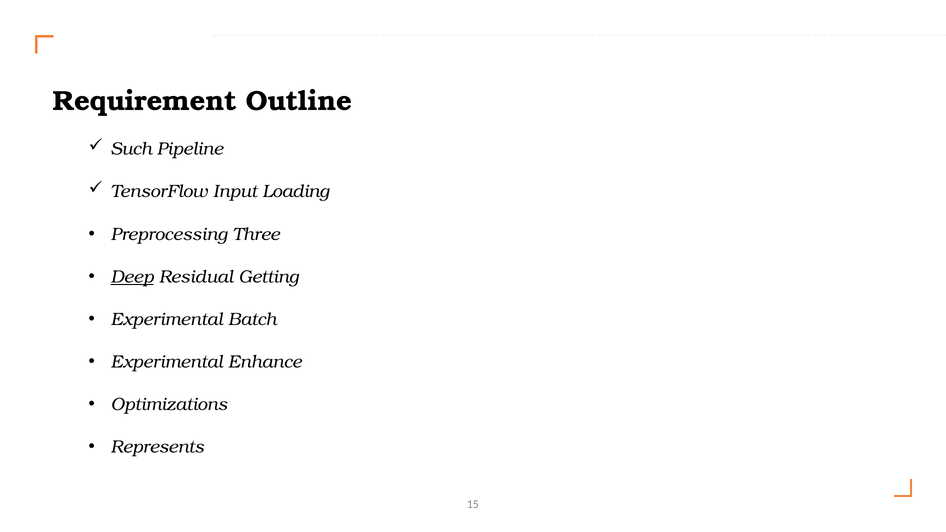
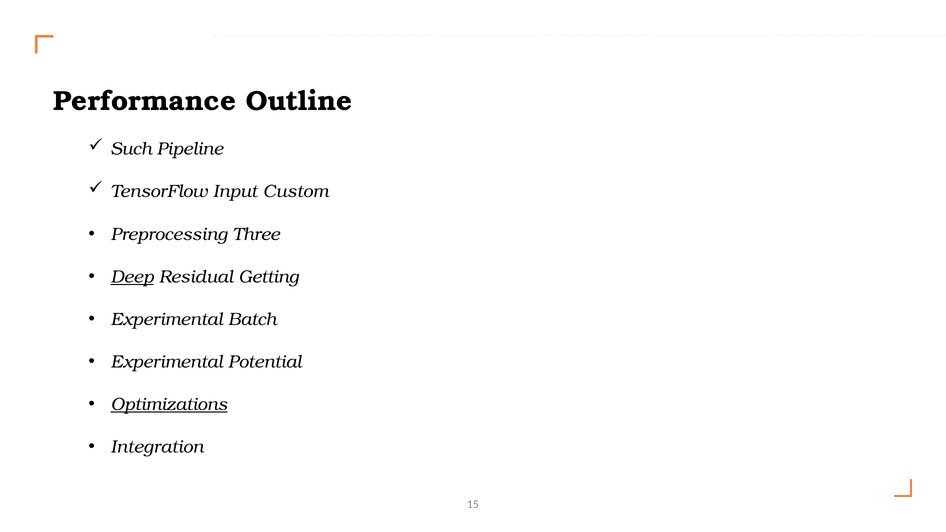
Requirement: Requirement -> Performance
Loading: Loading -> Custom
Enhance: Enhance -> Potential
Optimizations underline: none -> present
Represents: Represents -> Integration
